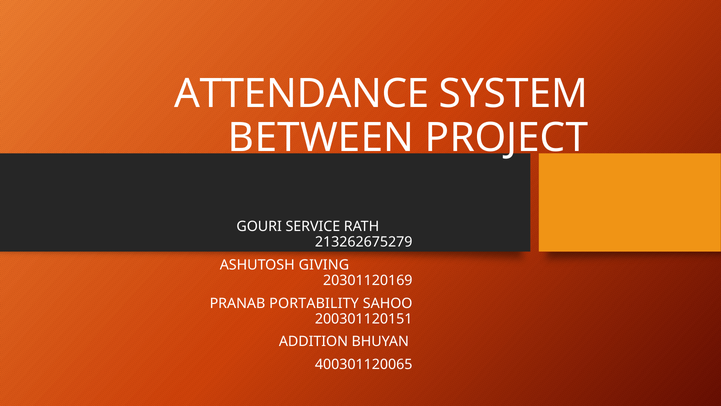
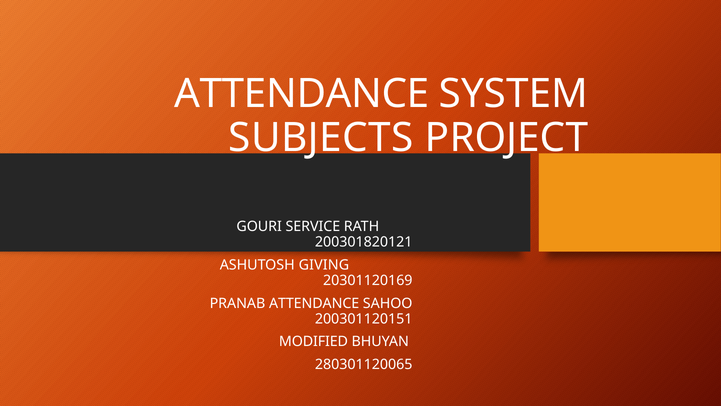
BETWEEN: BETWEEN -> SUBJECTS
213262675279: 213262675279 -> 200301820121
PRANAB PORTABILITY: PORTABILITY -> ATTENDANCE
ADDITION: ADDITION -> MODIFIED
400301120065: 400301120065 -> 280301120065
